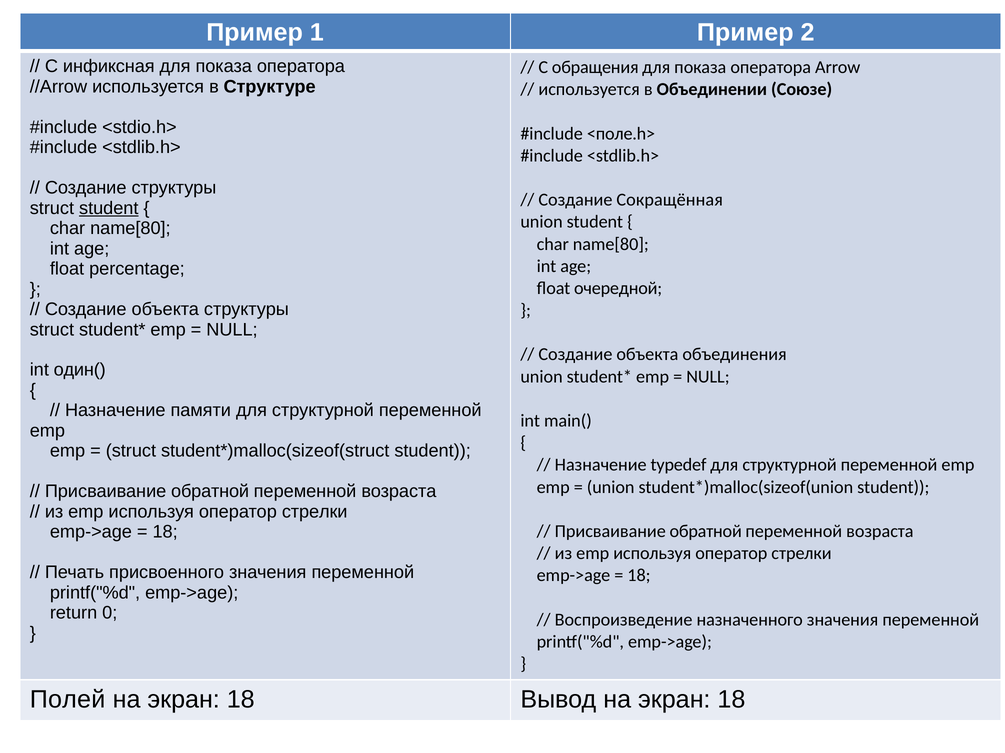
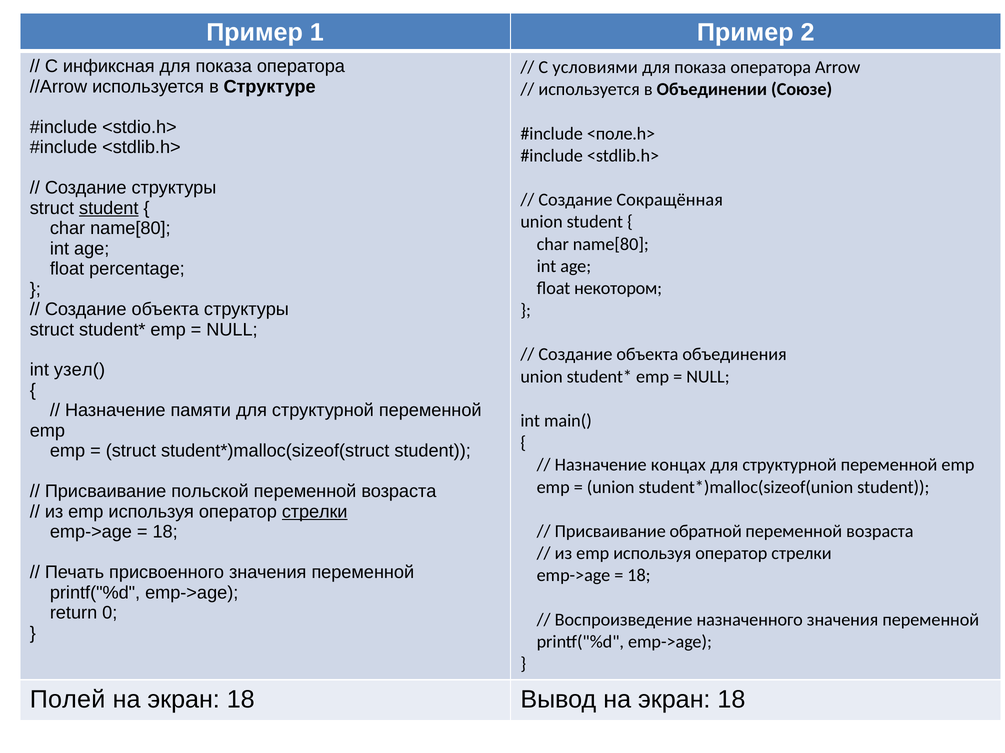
обращения: обращения -> условиями
очередной: очередной -> некотором
один(: один( -> узел(
typedef: typedef -> концах
обратной at (210, 492): обратной -> польской
стрелки at (315, 512) underline: none -> present
